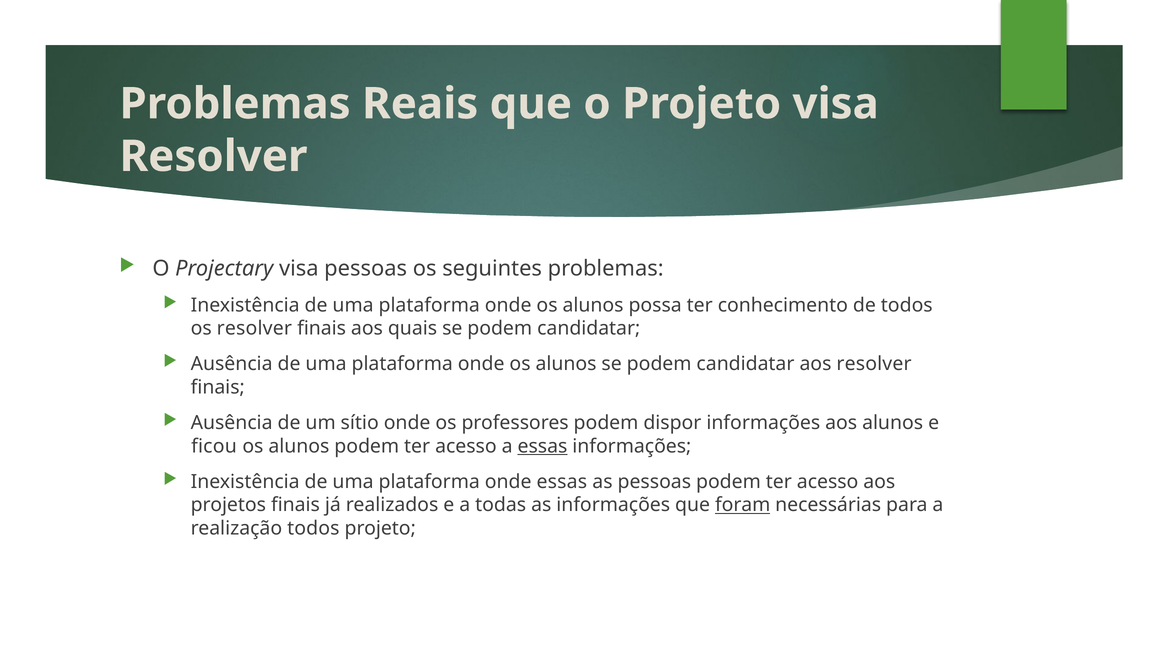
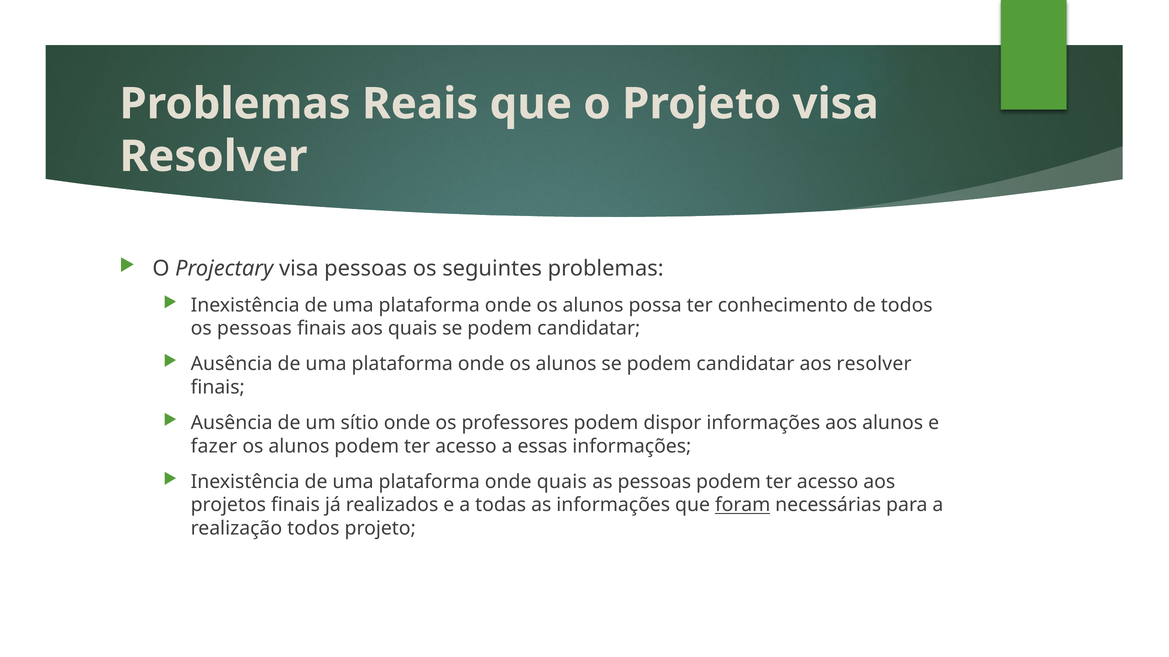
os resolver: resolver -> pessoas
ficou: ficou -> fazer
essas at (542, 447) underline: present -> none
onde essas: essas -> quais
